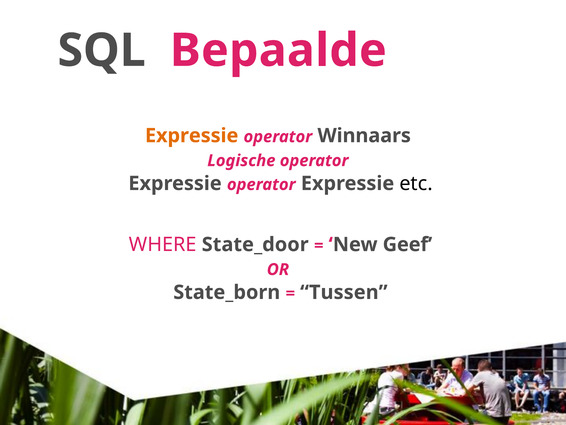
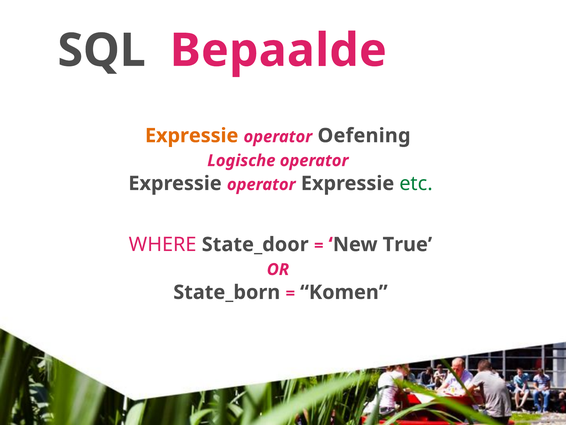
Winnaars: Winnaars -> Oefening
etc colour: black -> green
Geef: Geef -> True
Tussen: Tussen -> Komen
